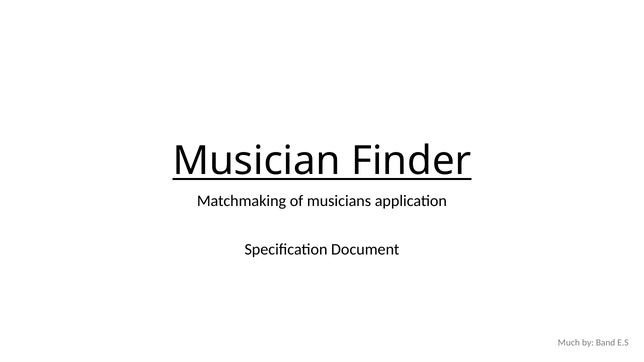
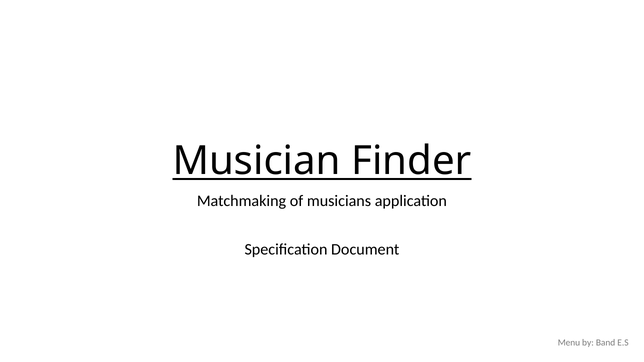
Much: Much -> Menu
